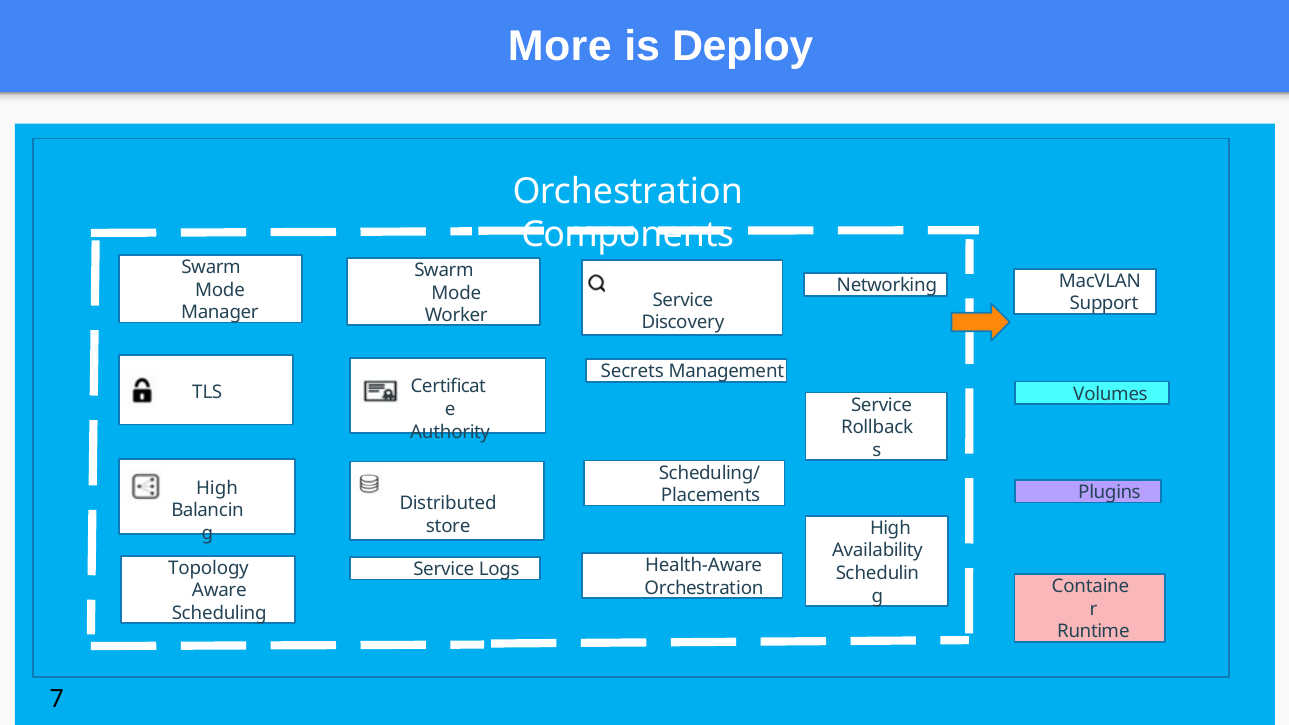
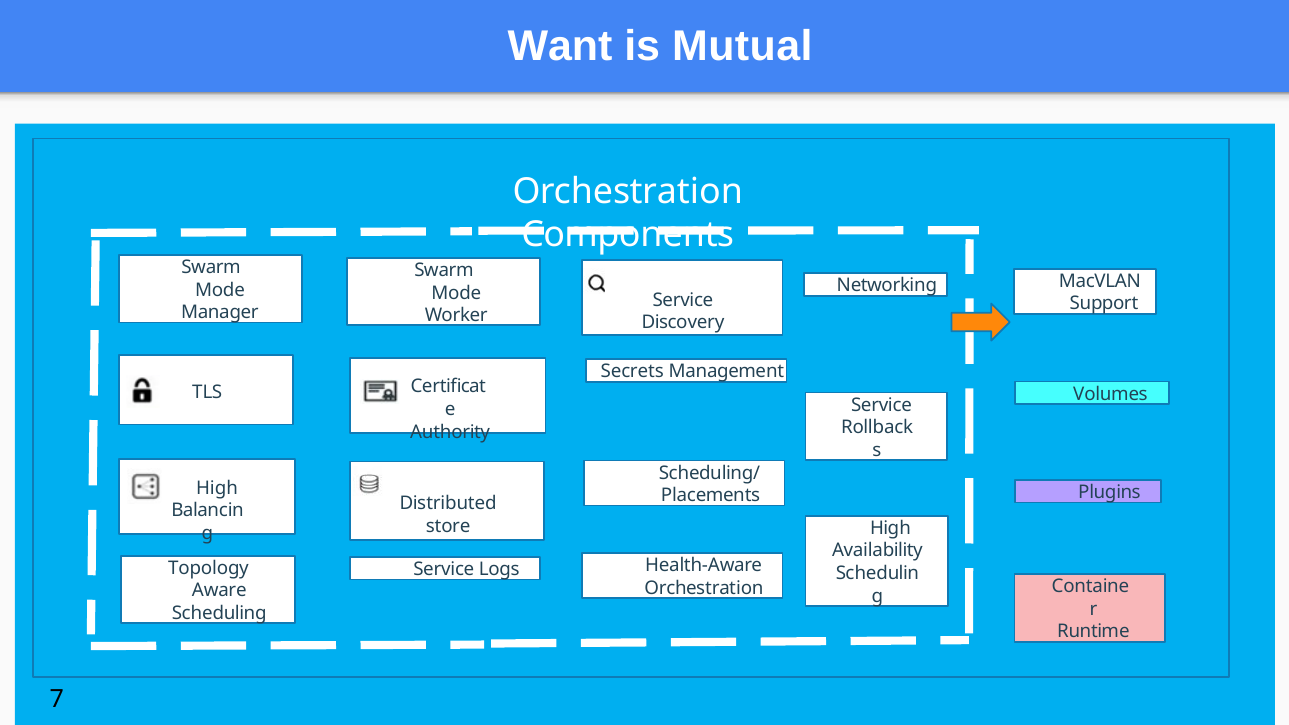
More: More -> Want
Deploy: Deploy -> Mutual
